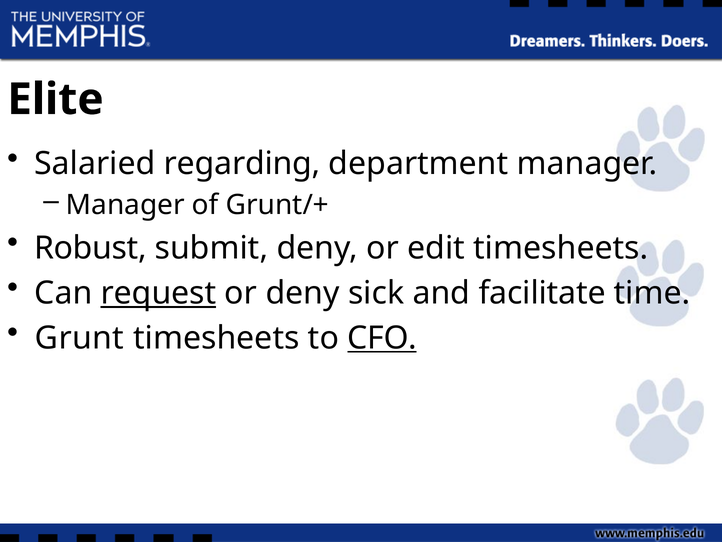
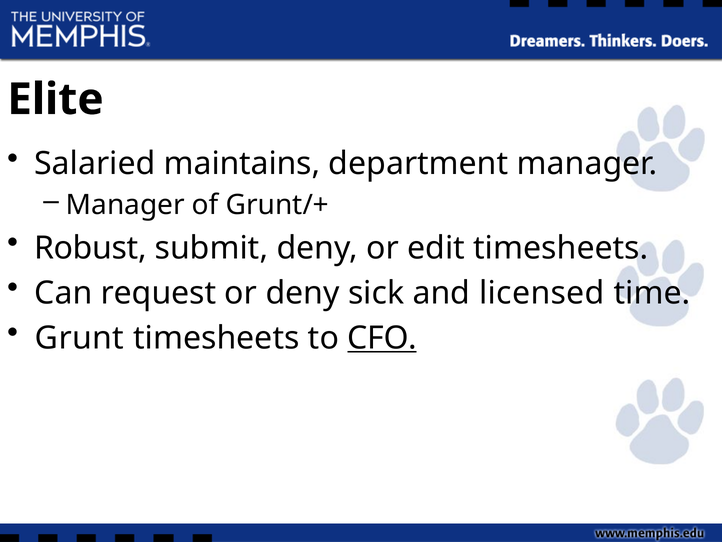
regarding: regarding -> maintains
request underline: present -> none
facilitate: facilitate -> licensed
